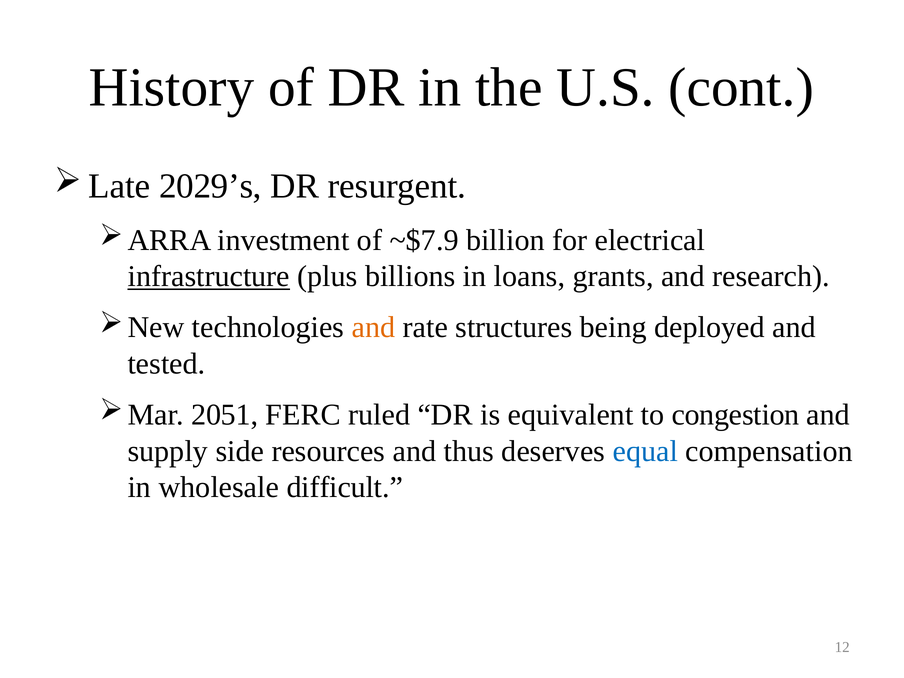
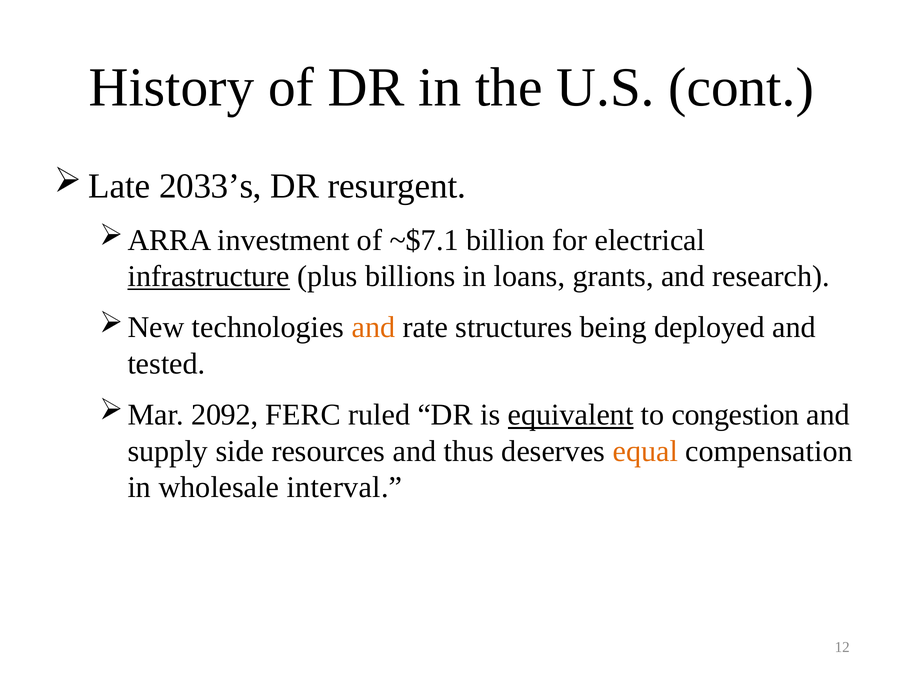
2029’s: 2029’s -> 2033’s
~$7.9: ~$7.9 -> ~$7.1
2051: 2051 -> 2092
equivalent underline: none -> present
equal colour: blue -> orange
difficult: difficult -> interval
